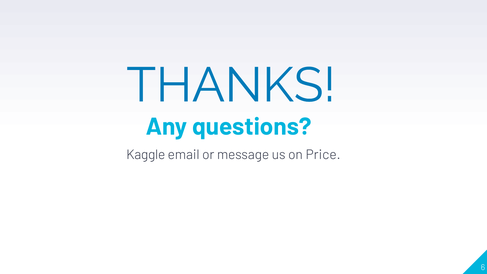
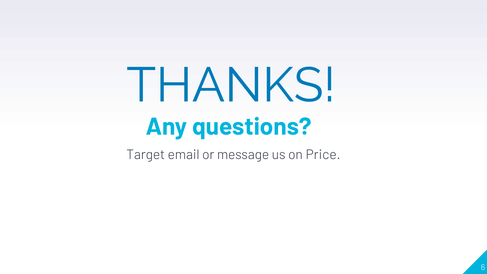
Kaggle: Kaggle -> Target
